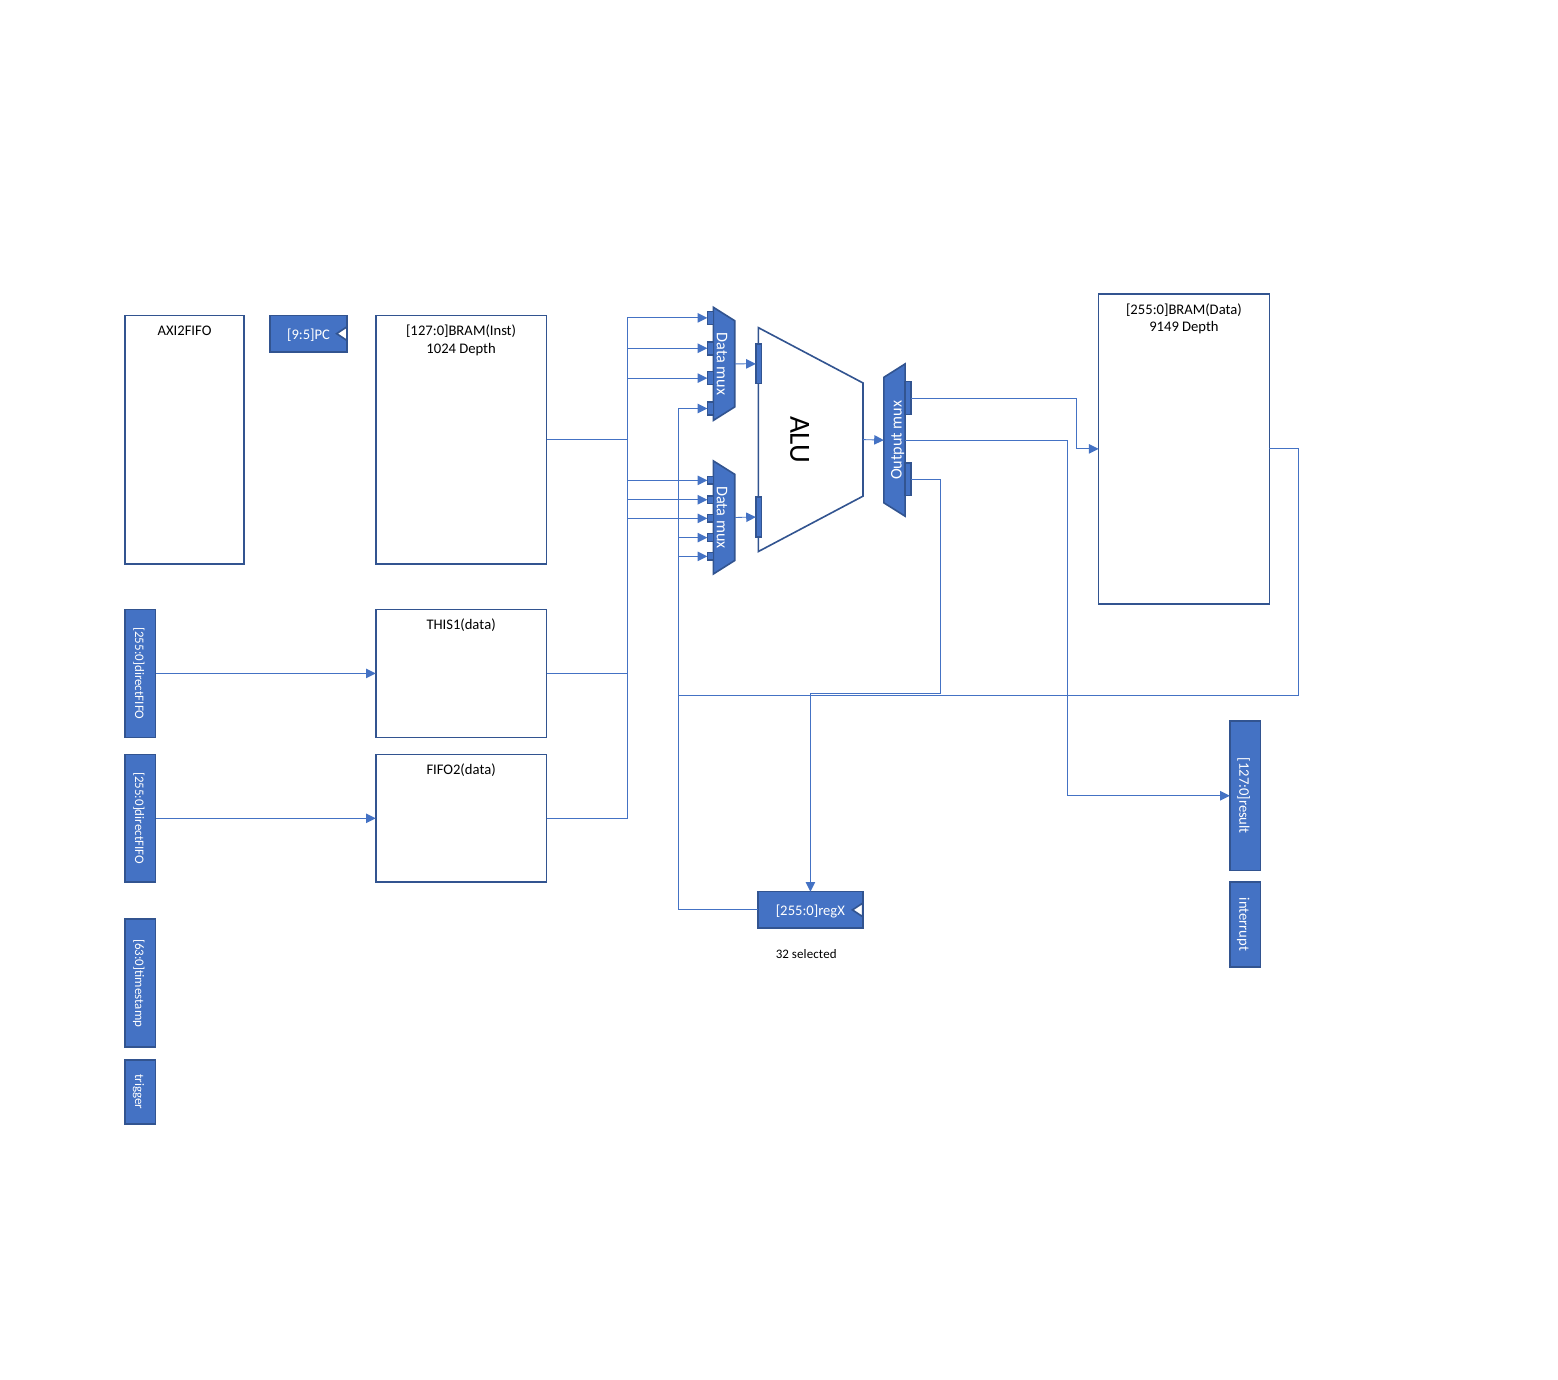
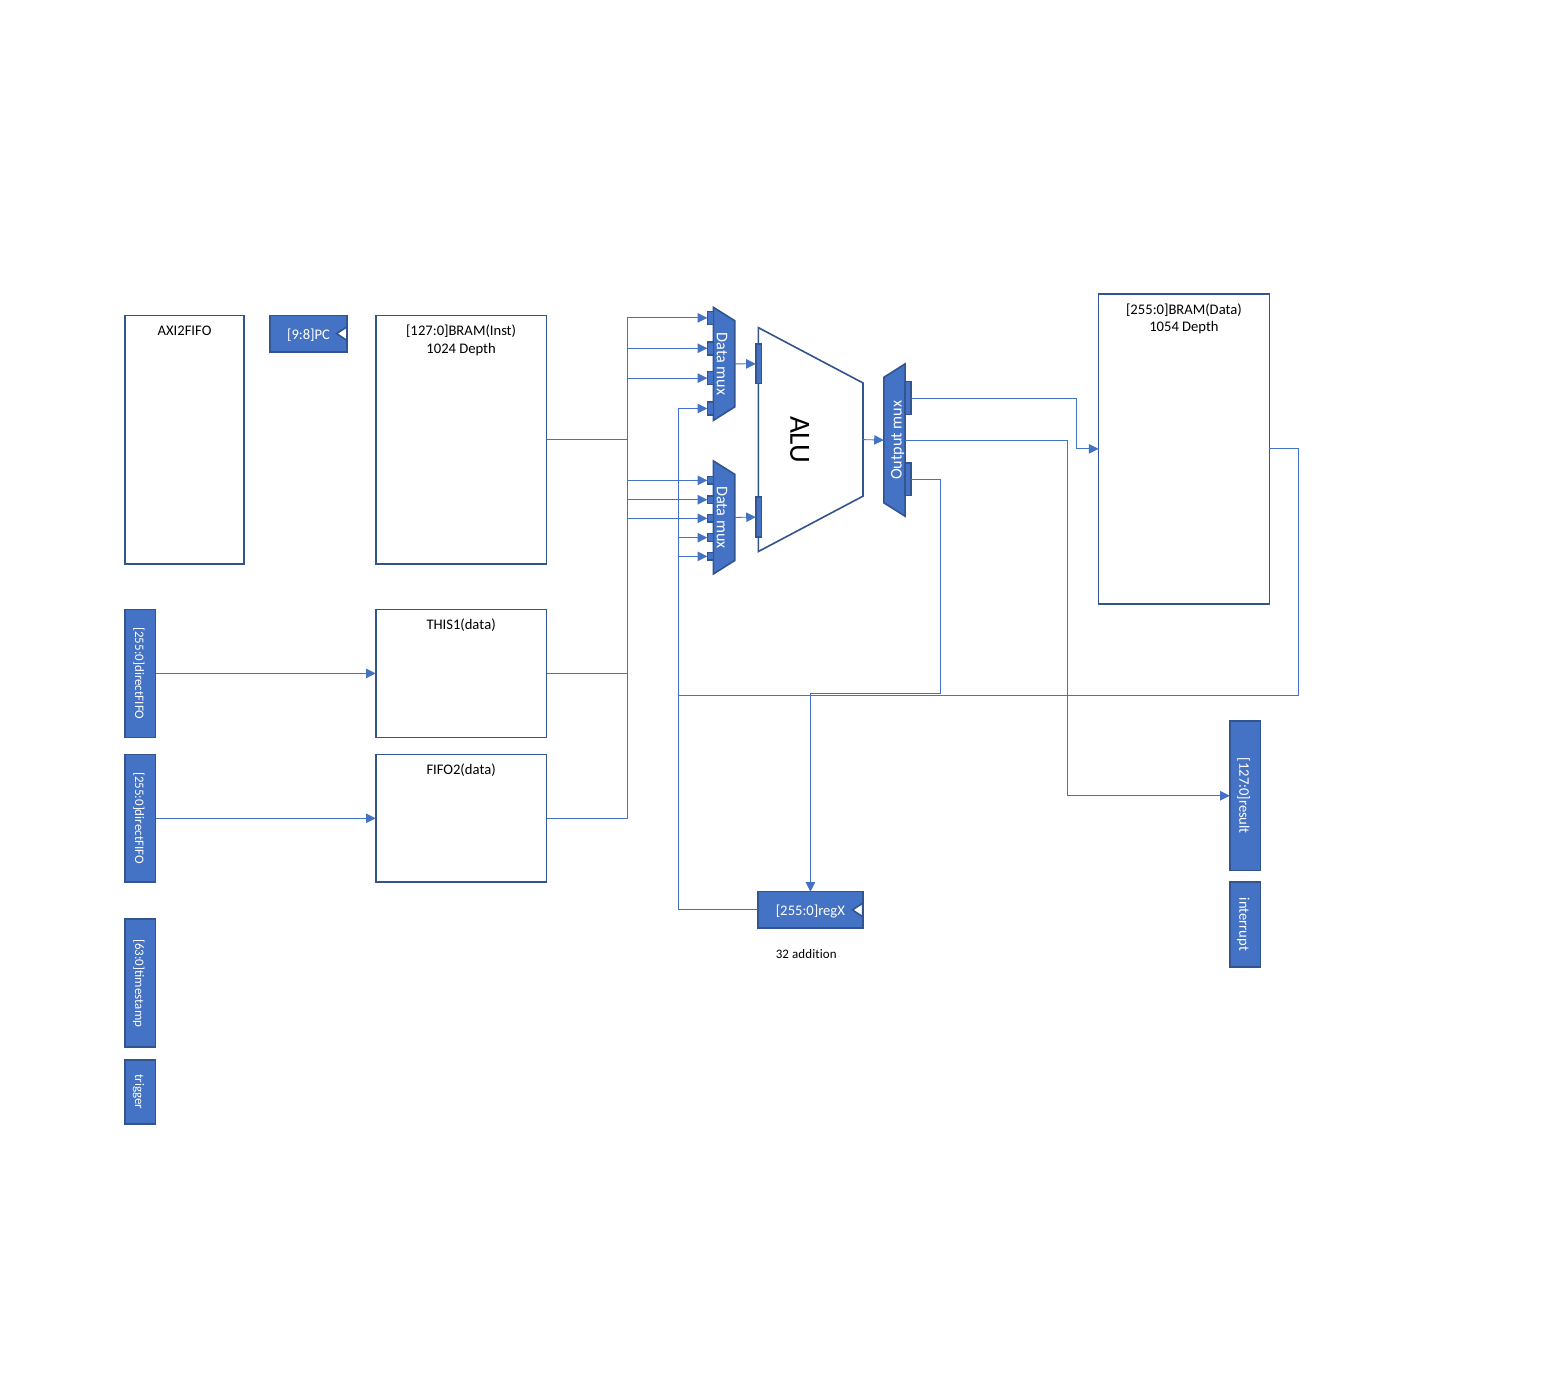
9149: 9149 -> 1054
9:5]PC: 9:5]PC -> 9:8]PC
selected: selected -> addition
